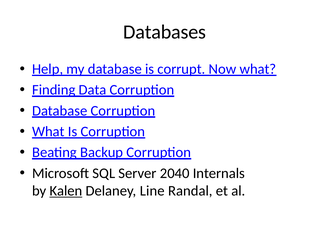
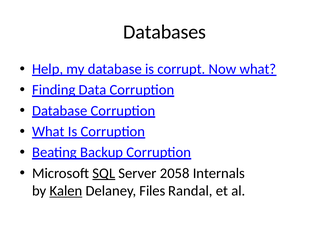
SQL underline: none -> present
2040: 2040 -> 2058
Line: Line -> Files
